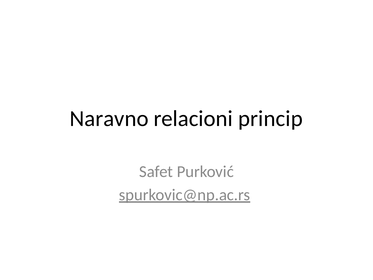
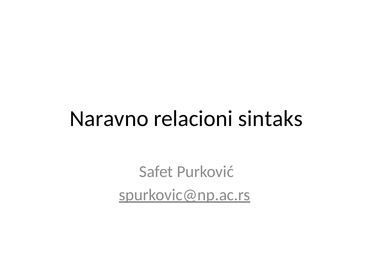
princip: princip -> sintaks
